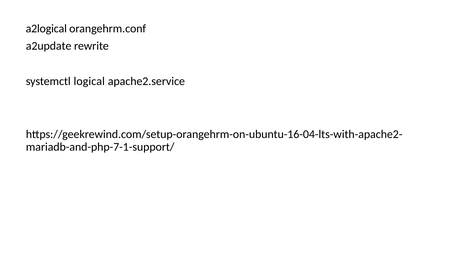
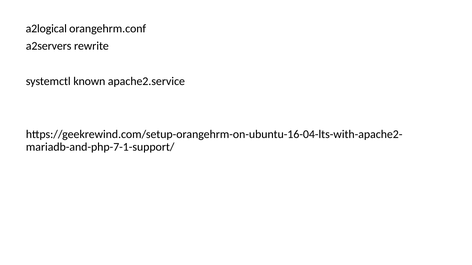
a2update: a2update -> a2servers
logical: logical -> known
